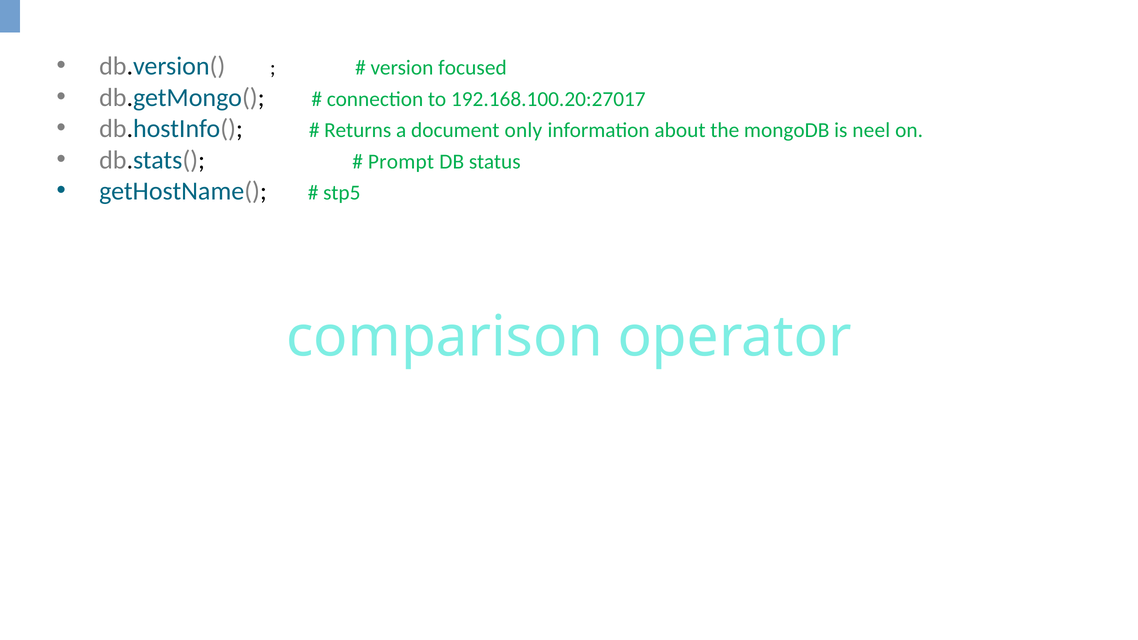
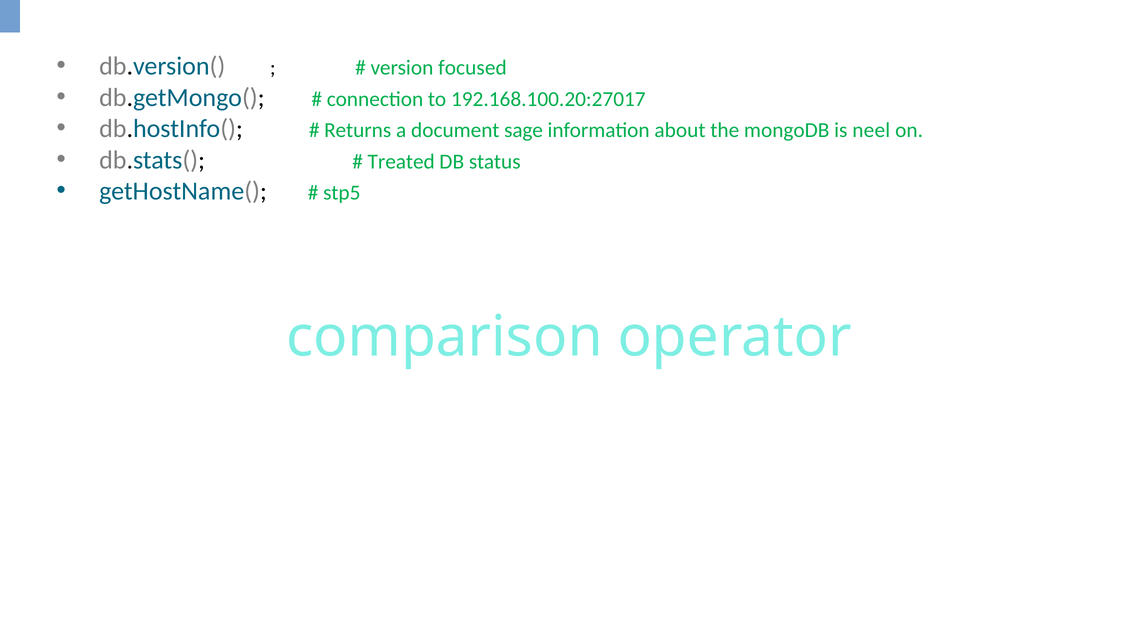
only: only -> sage
Prompt: Prompt -> Treated
